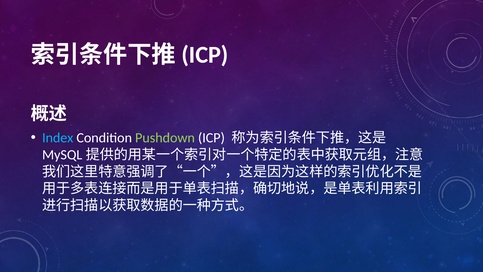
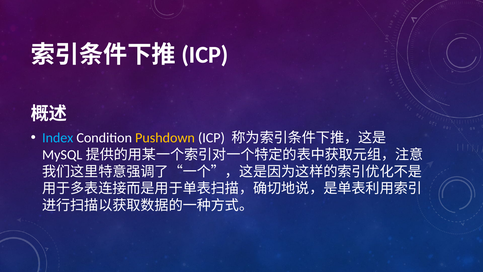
Pushdown colour: light green -> yellow
